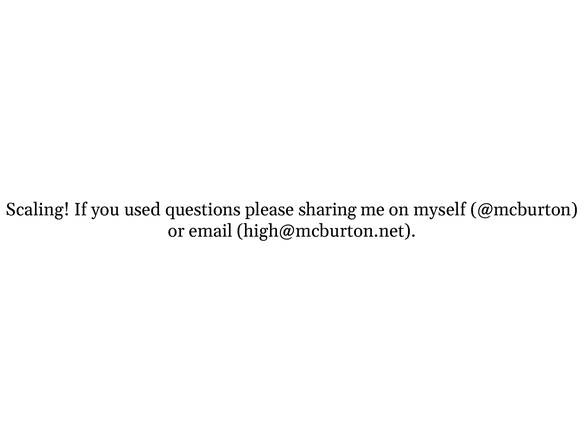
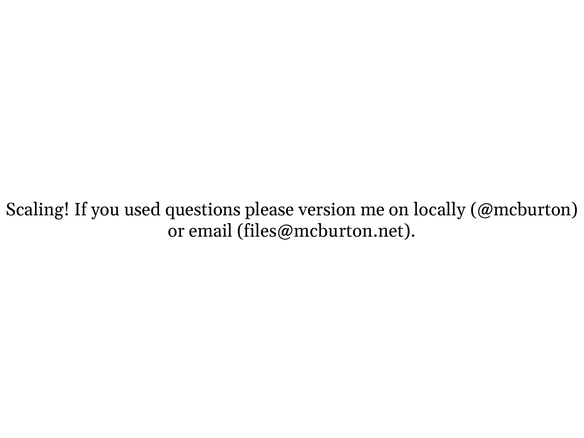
sharing: sharing -> version
myself: myself -> locally
high@mcburton.net: high@mcburton.net -> files@mcburton.net
